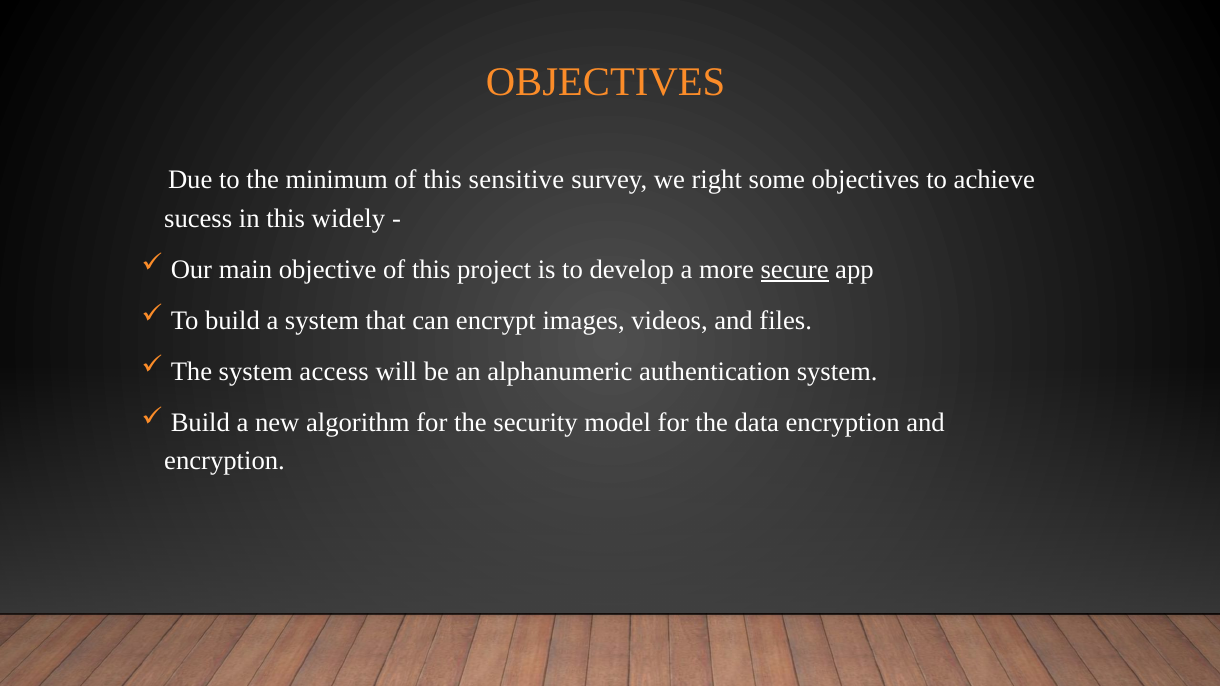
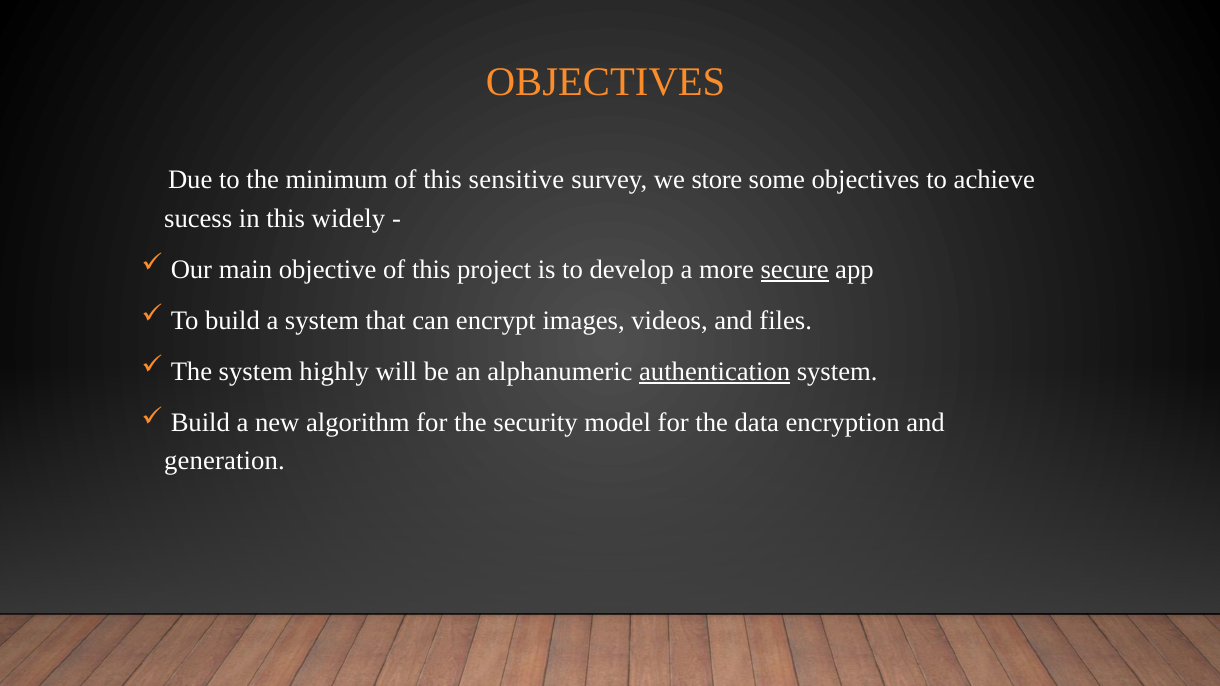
right: right -> store
access: access -> highly
authentication underline: none -> present
encryption at (225, 461): encryption -> generation
